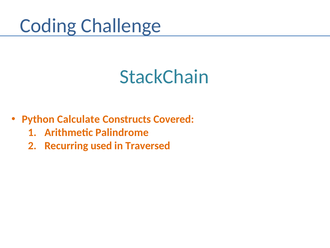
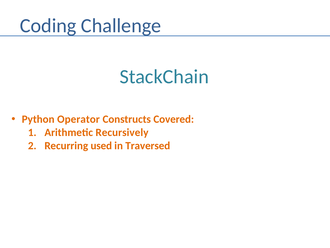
Calculate: Calculate -> Operator
Palindrome: Palindrome -> Recursively
